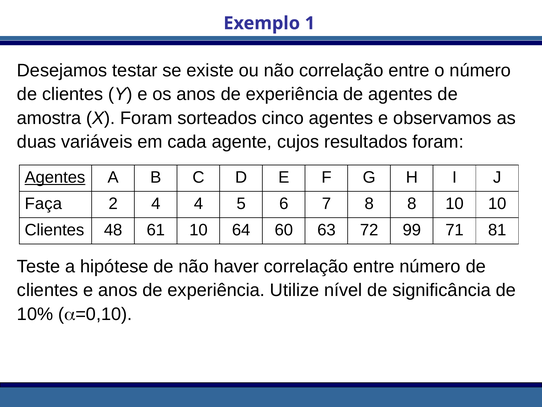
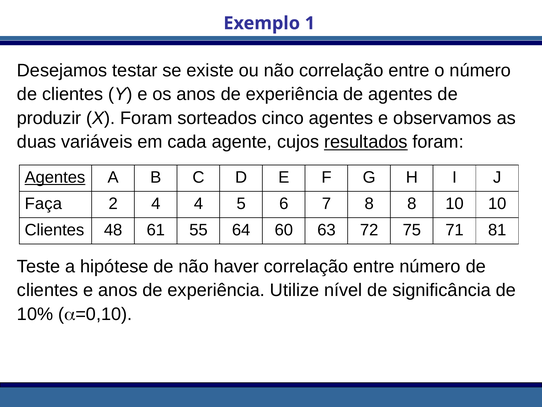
amostra: amostra -> produzir
resultados underline: none -> present
61 10: 10 -> 55
99: 99 -> 75
